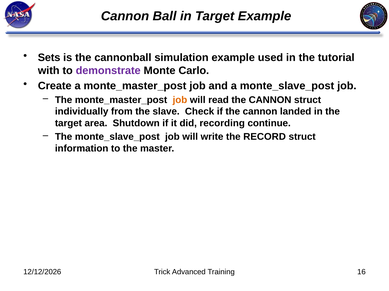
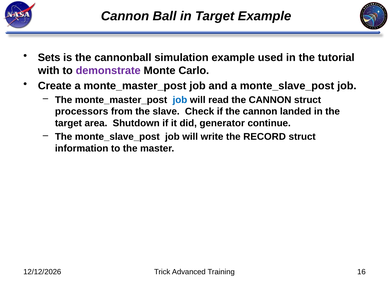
job at (180, 100) colour: orange -> blue
individually: individually -> processors
recording: recording -> generator
